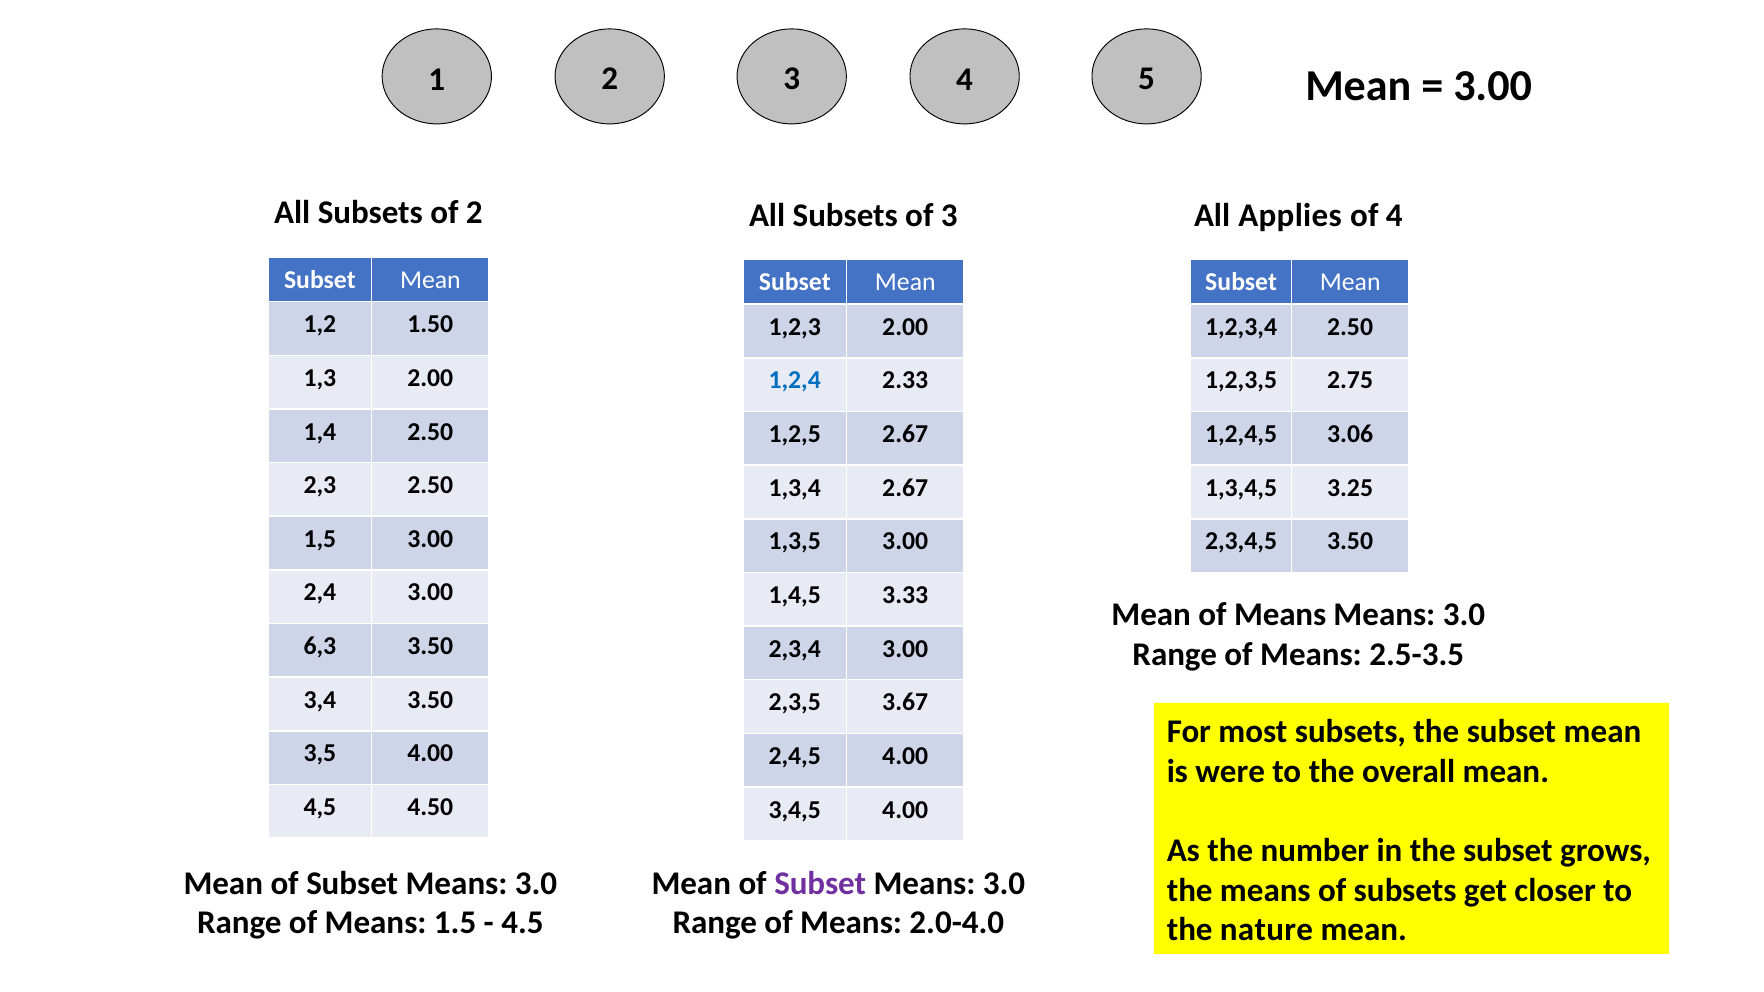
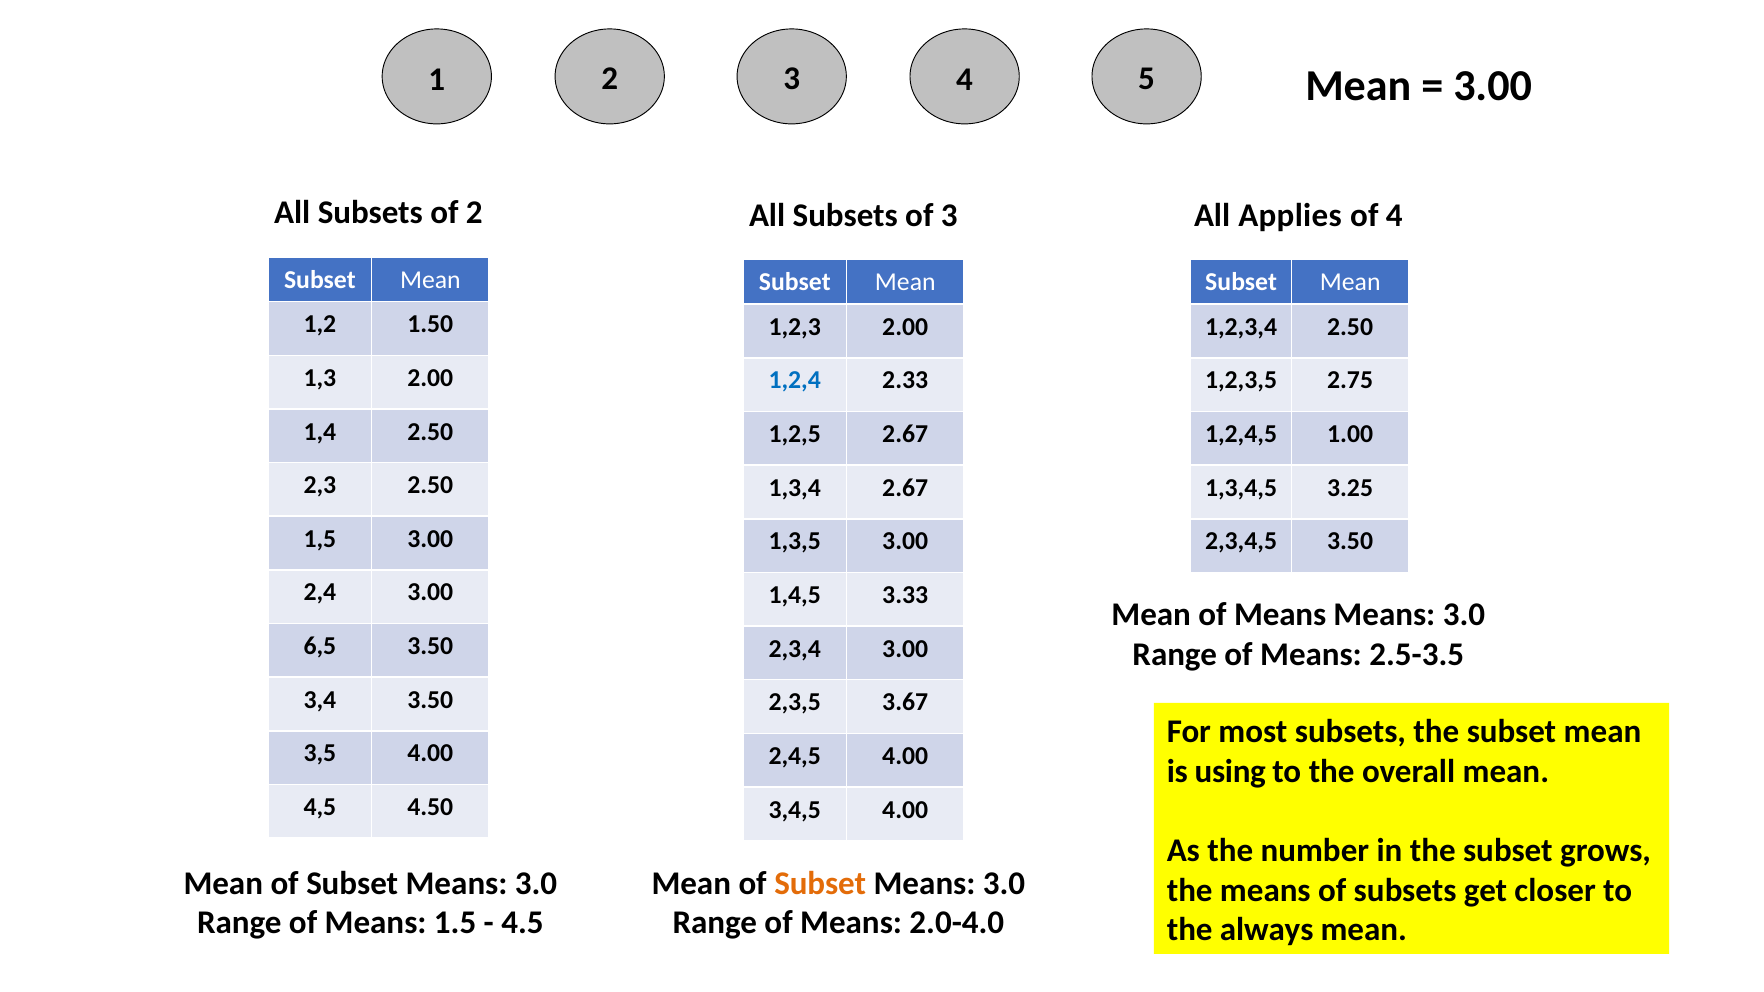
3.06: 3.06 -> 1.00
6,3: 6,3 -> 6,5
were: were -> using
Subset at (820, 884) colour: purple -> orange
nature: nature -> always
